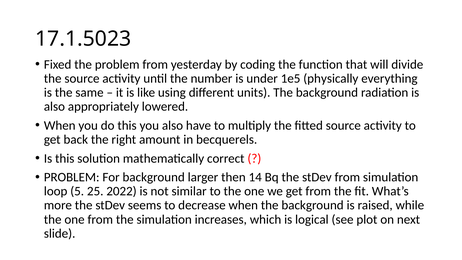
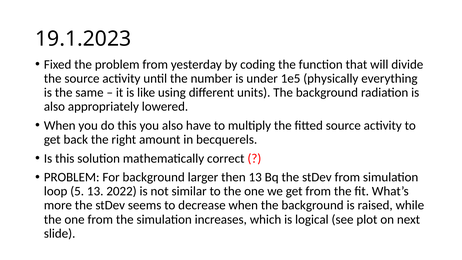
17.1.5023: 17.1.5023 -> 19.1.2023
then 14: 14 -> 13
5 25: 25 -> 13
